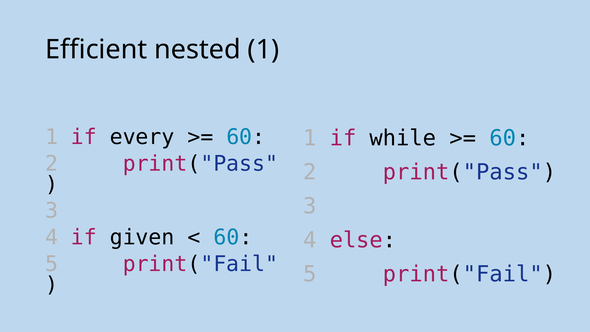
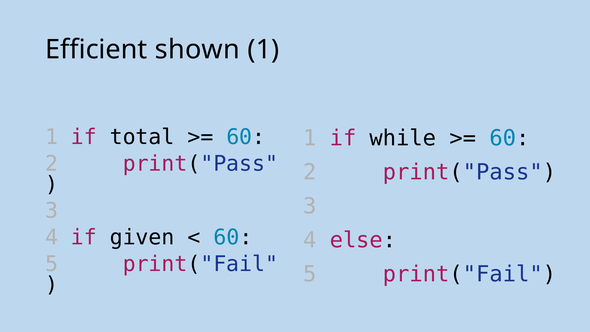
nested: nested -> shown
every: every -> total
